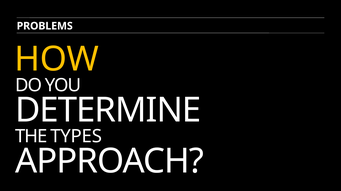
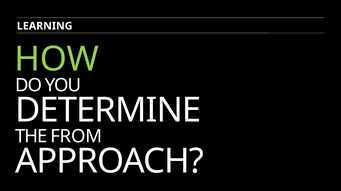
PROBLEMS: PROBLEMS -> LEARNING
HOW colour: yellow -> light green
TYPES: TYPES -> FROM
